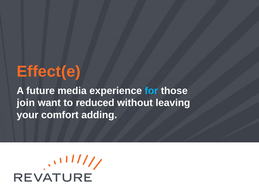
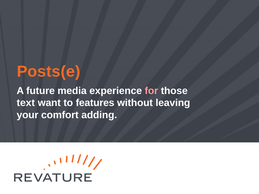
Effect(e: Effect(e -> Posts(e
for colour: light blue -> pink
join: join -> text
reduced: reduced -> features
